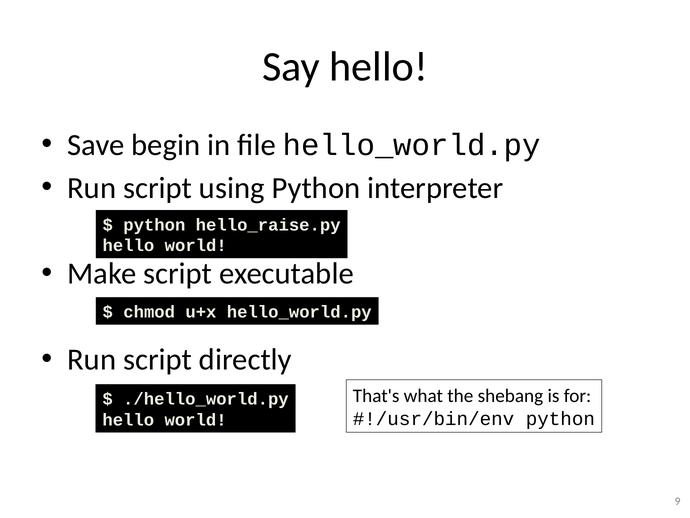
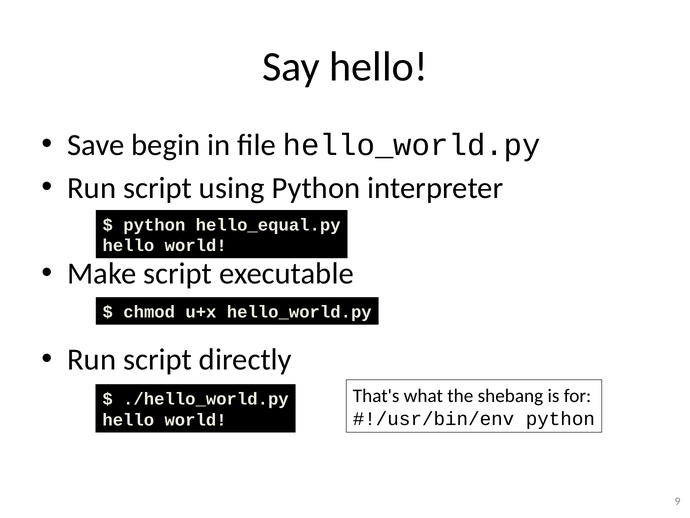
hello_raise.py: hello_raise.py -> hello_equal.py
